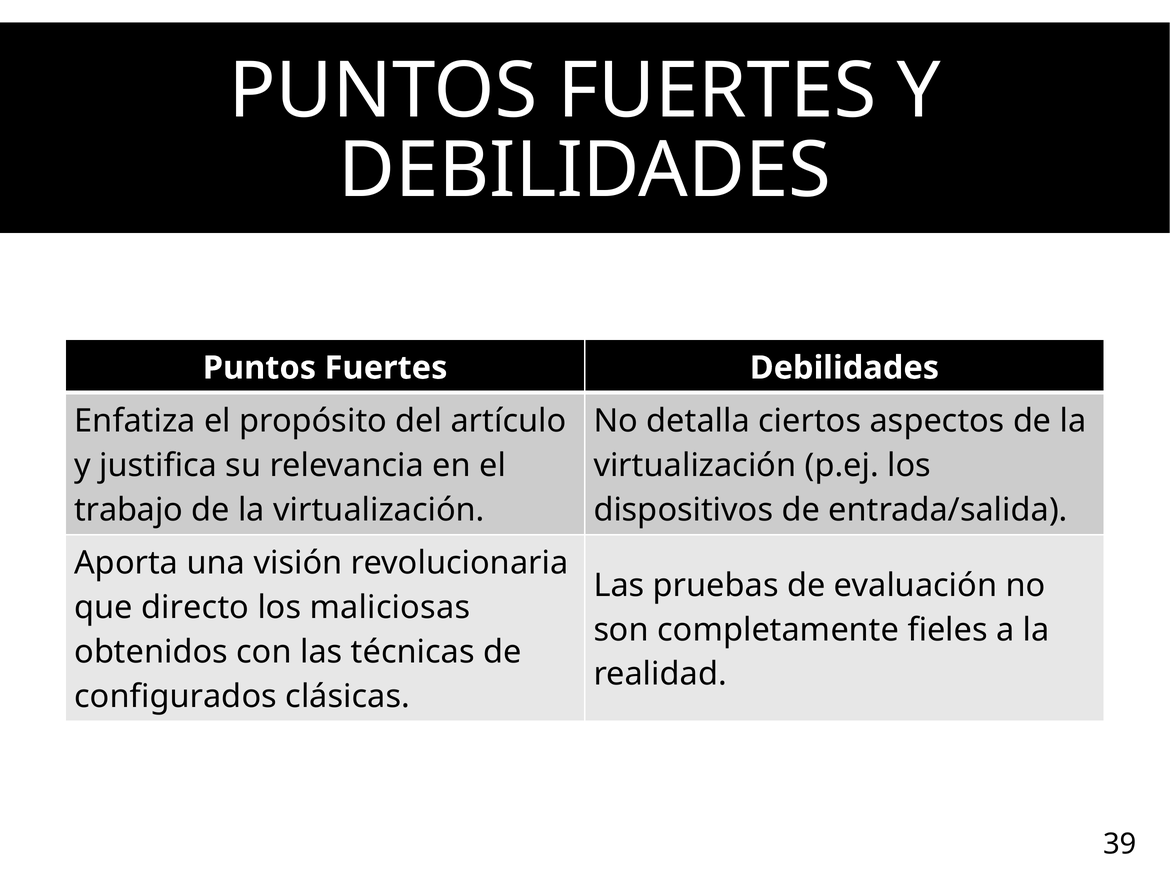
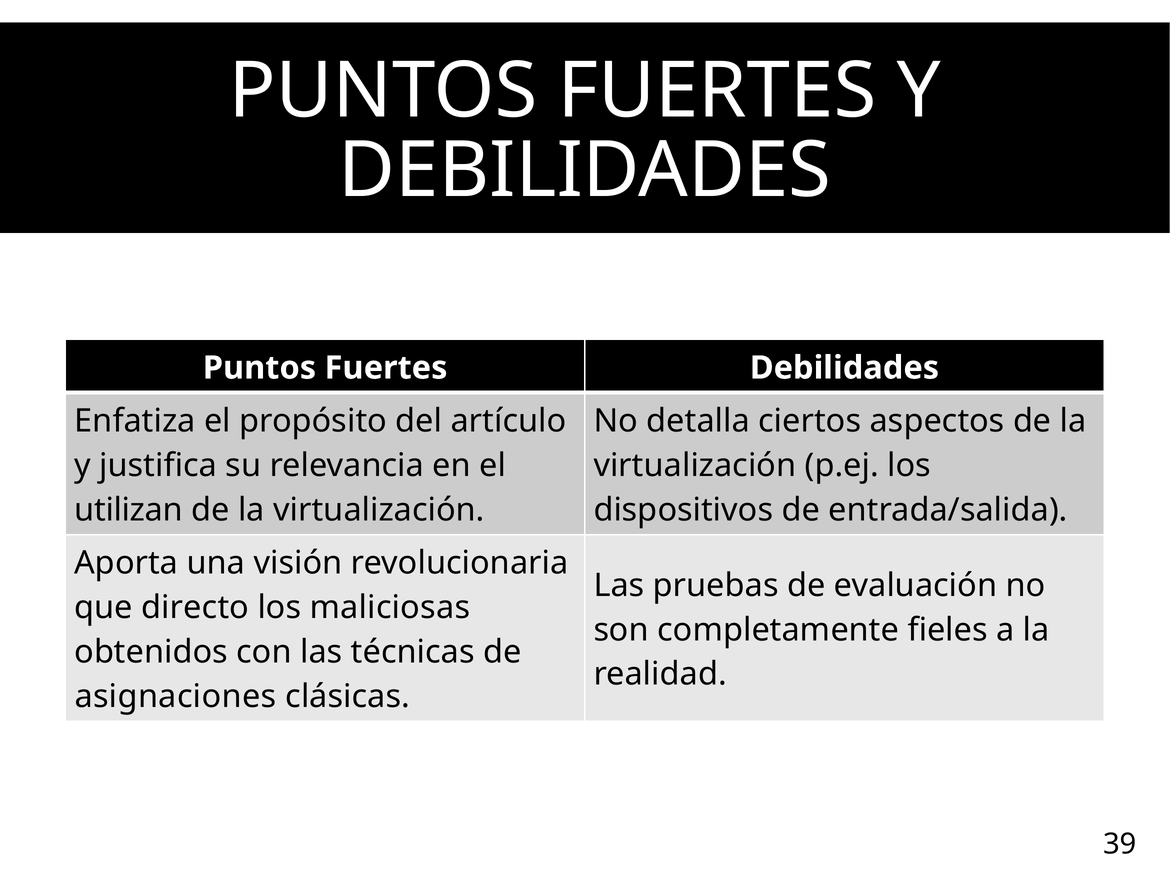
trabajo: trabajo -> utilizan
configurados: configurados -> asignaciones
